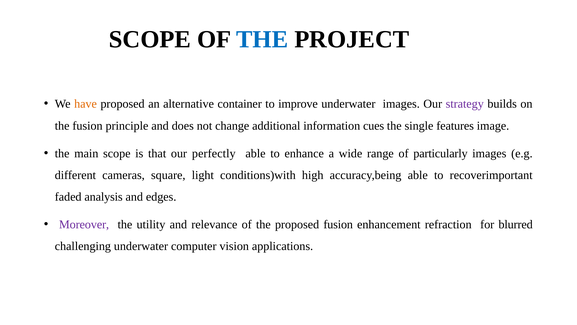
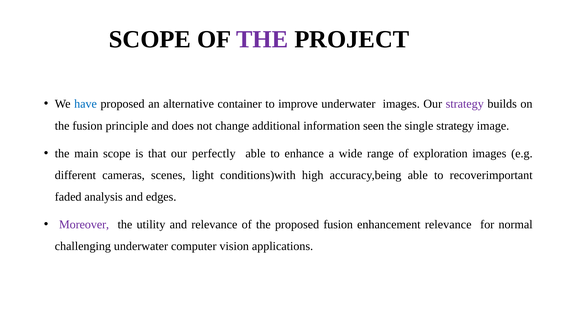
THE at (262, 39) colour: blue -> purple
have colour: orange -> blue
cues: cues -> seen
single features: features -> strategy
particularly: particularly -> exploration
square: square -> scenes
enhancement refraction: refraction -> relevance
blurred: blurred -> normal
